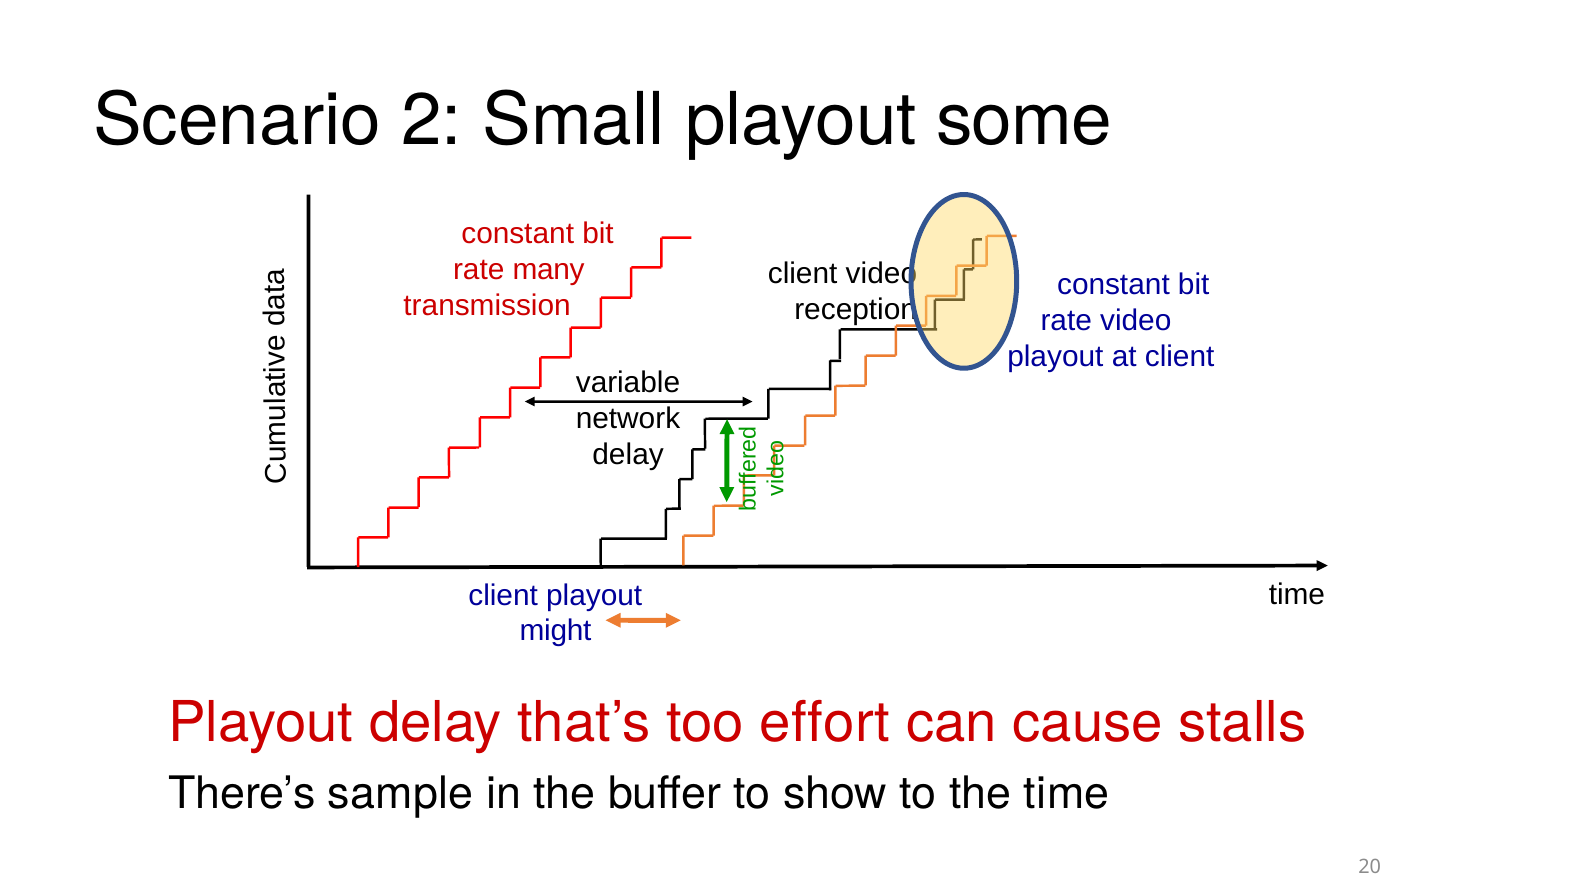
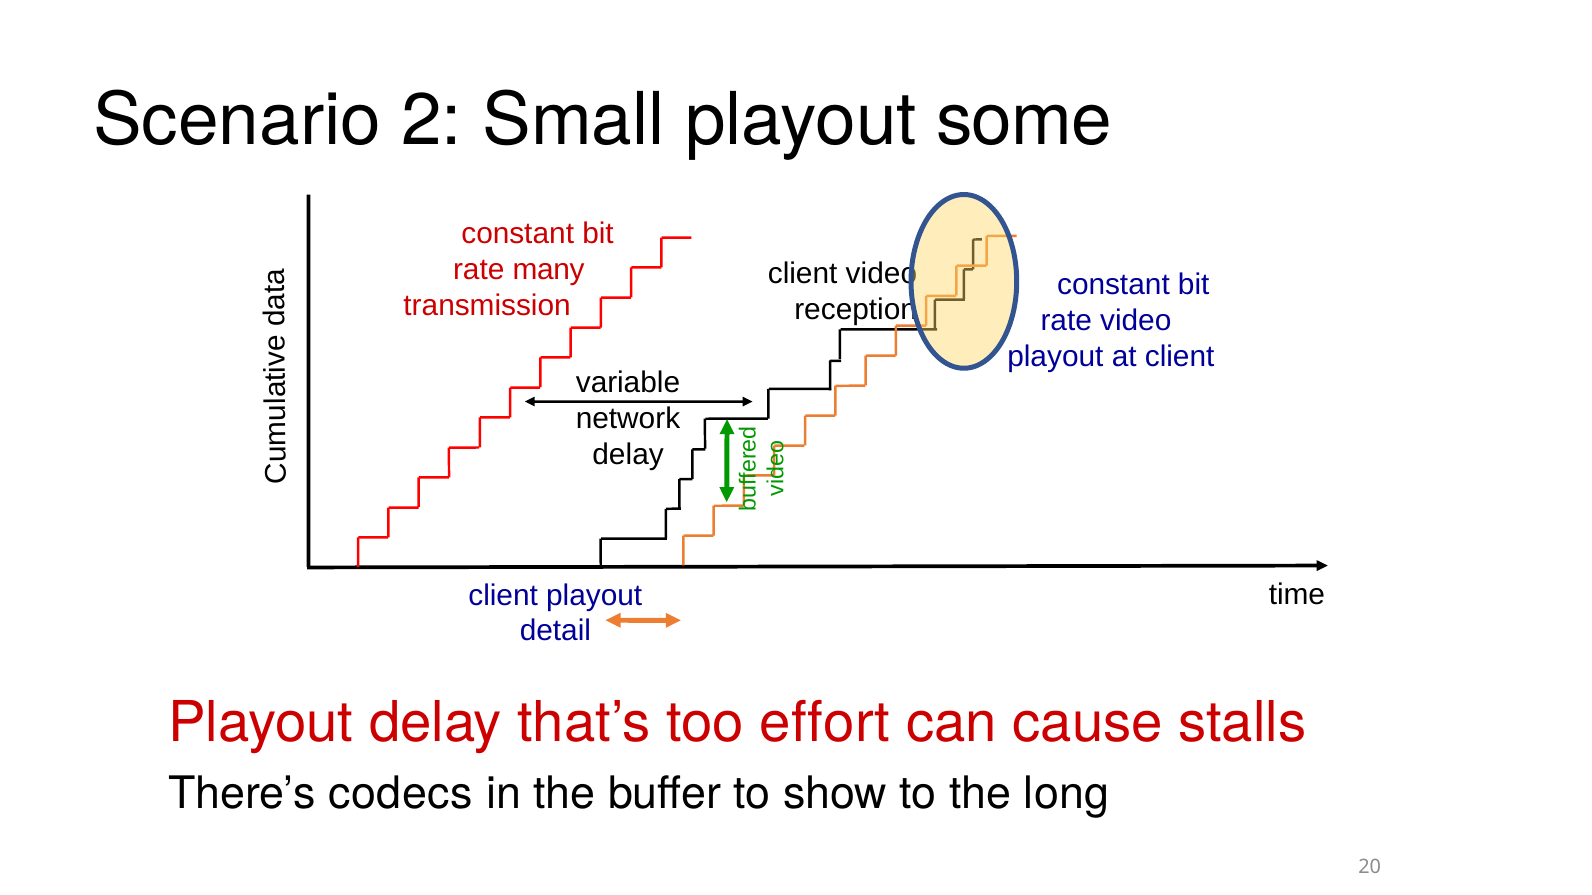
might: might -> detail
sample: sample -> codecs
the time: time -> long
